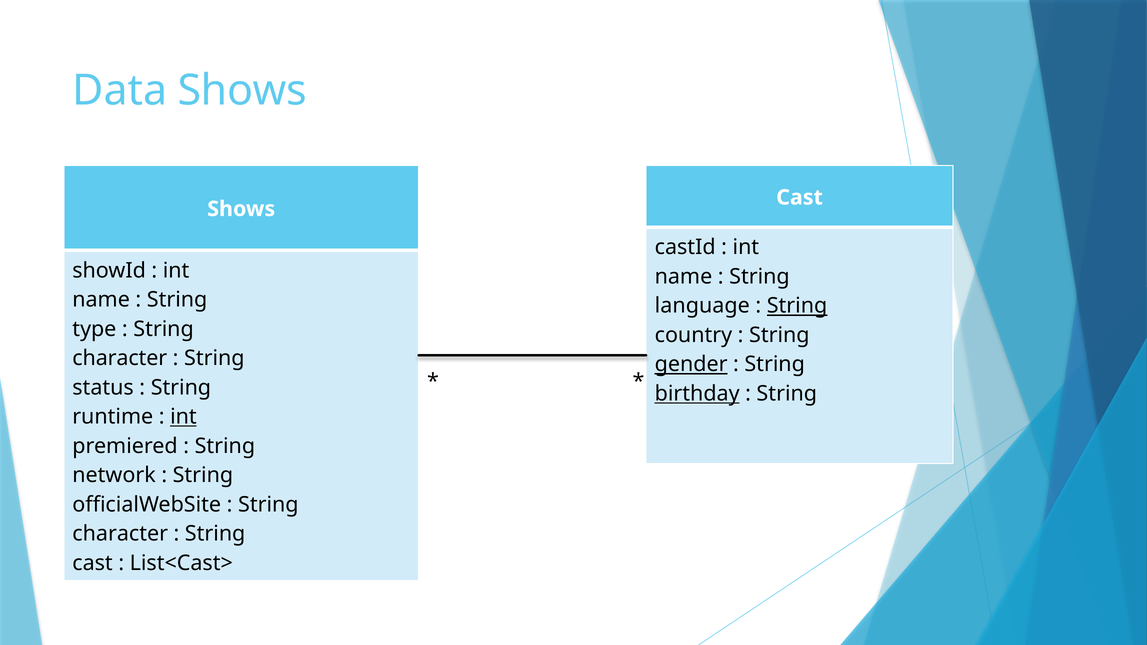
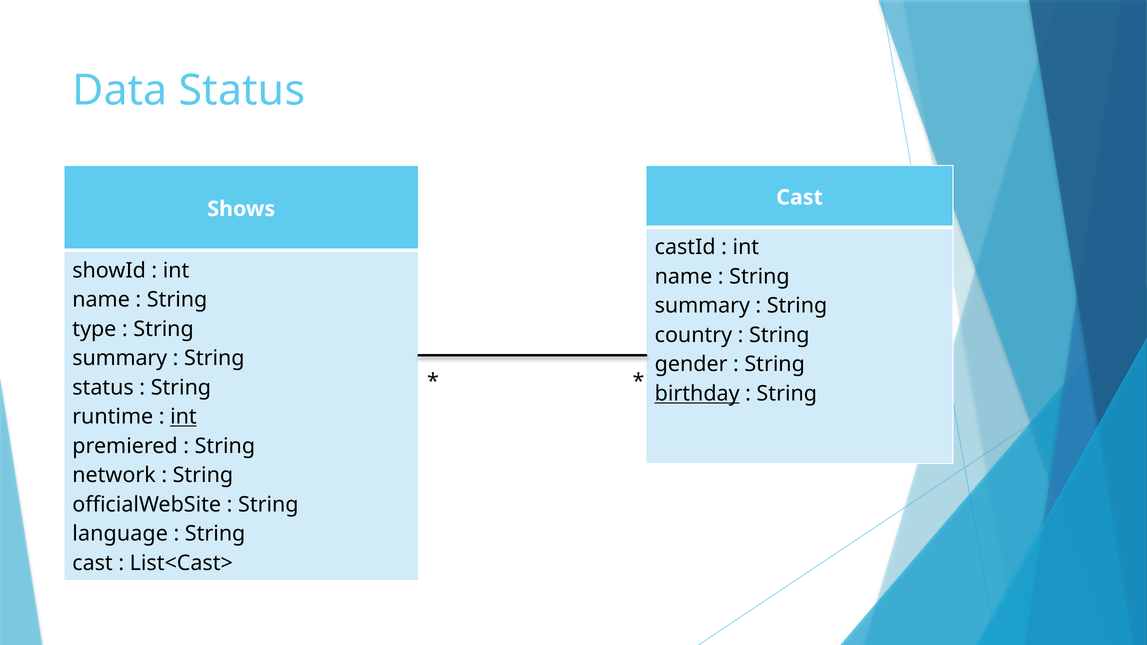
Data Shows: Shows -> Status
language at (702, 306): language -> summary
String at (797, 306) underline: present -> none
character at (120, 358): character -> summary
gender underline: present -> none
character at (120, 534): character -> language
